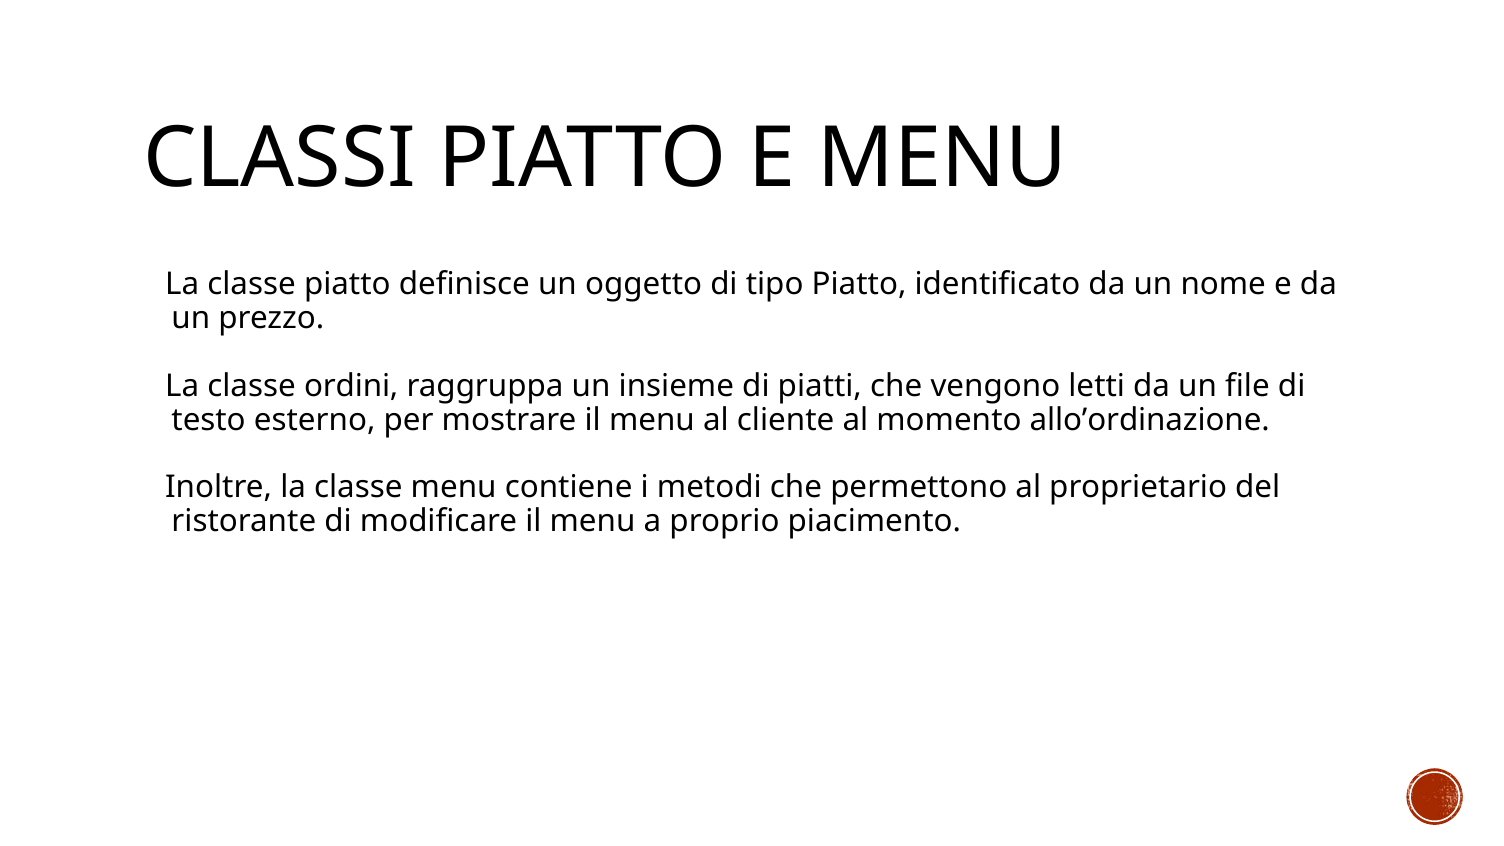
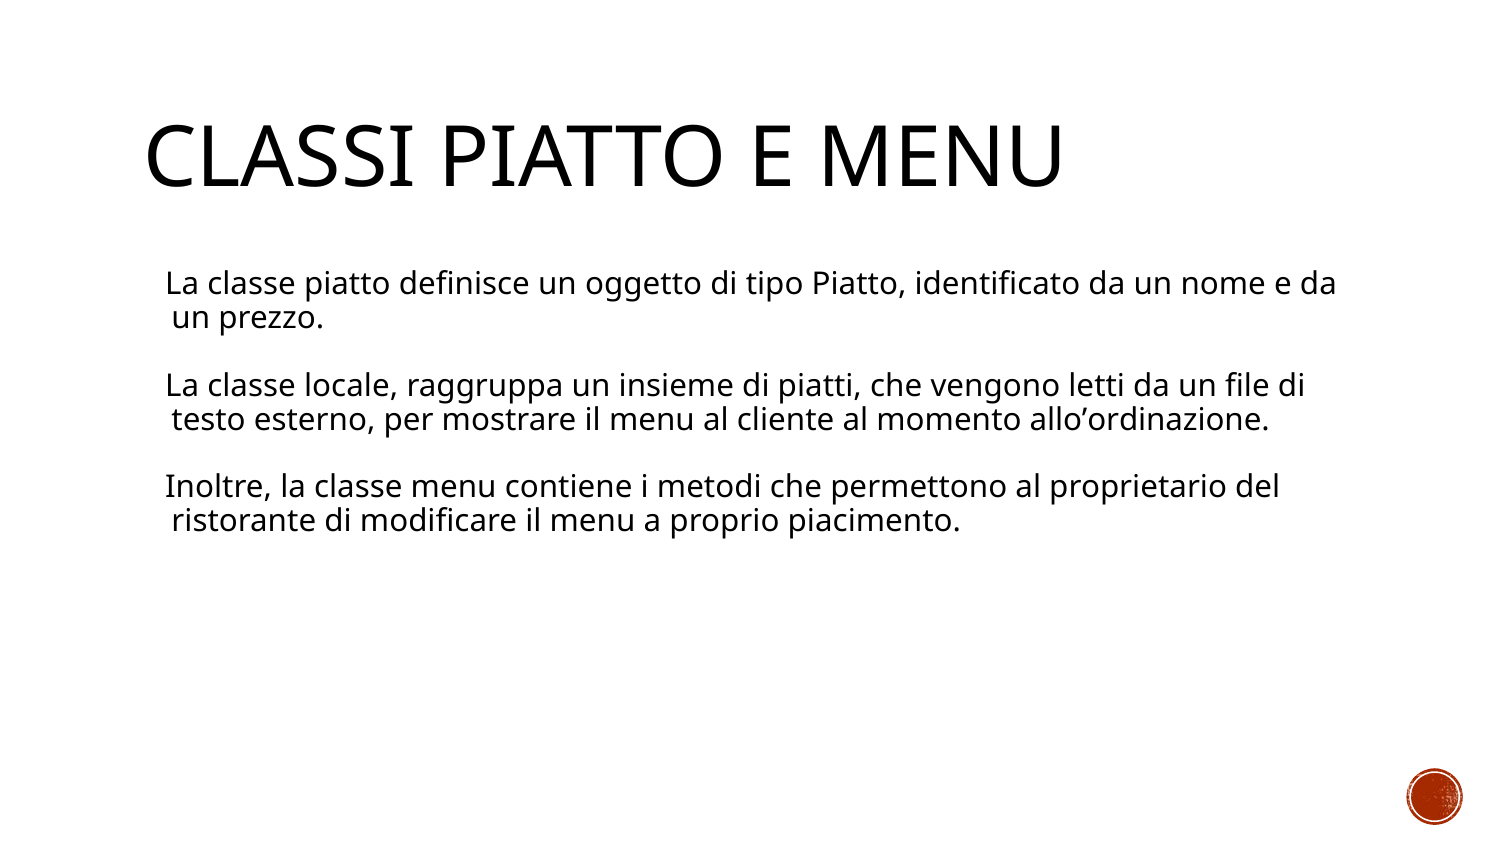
ordini: ordini -> locale
